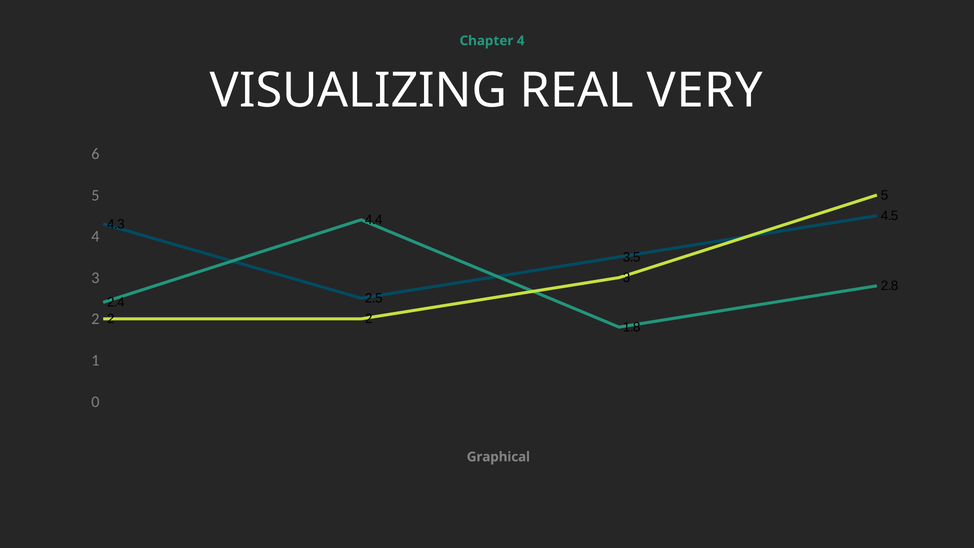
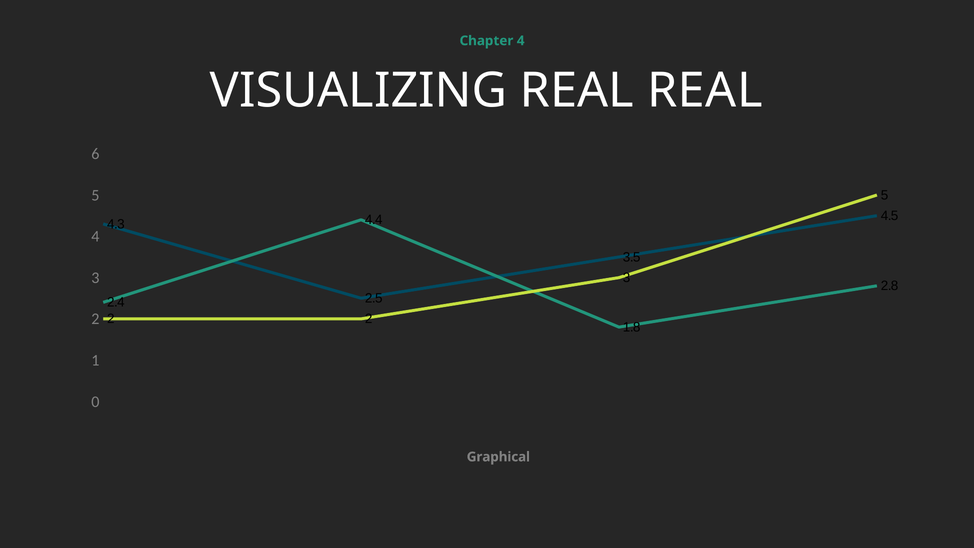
REAL VERY: VERY -> REAL
